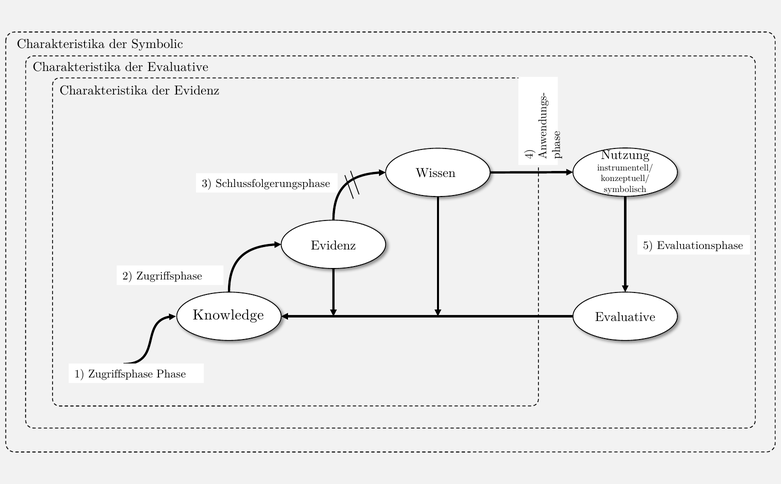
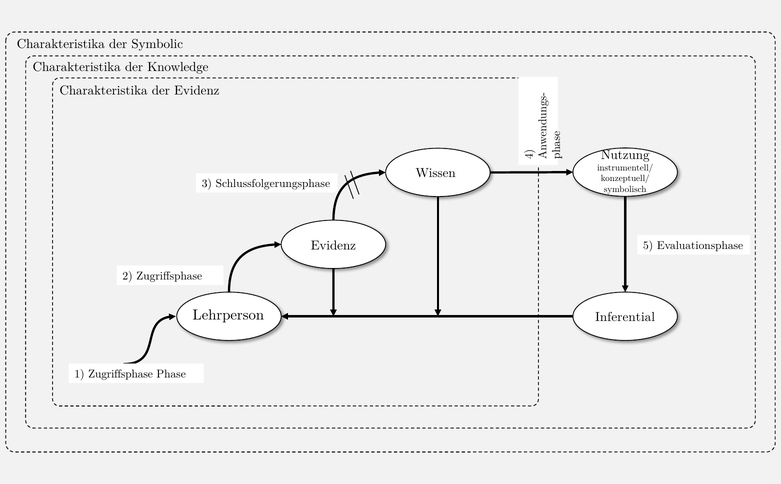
der Evaluative: Evaluative -> Knowledge
Knowledge: Knowledge -> Lehrperson
Evaluative at (625, 317): Evaluative -> Inferential
